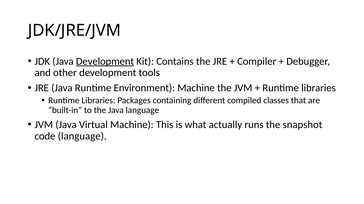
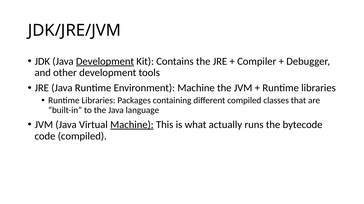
Machine at (132, 125) underline: none -> present
snapshot: snapshot -> bytecode
code language: language -> compiled
